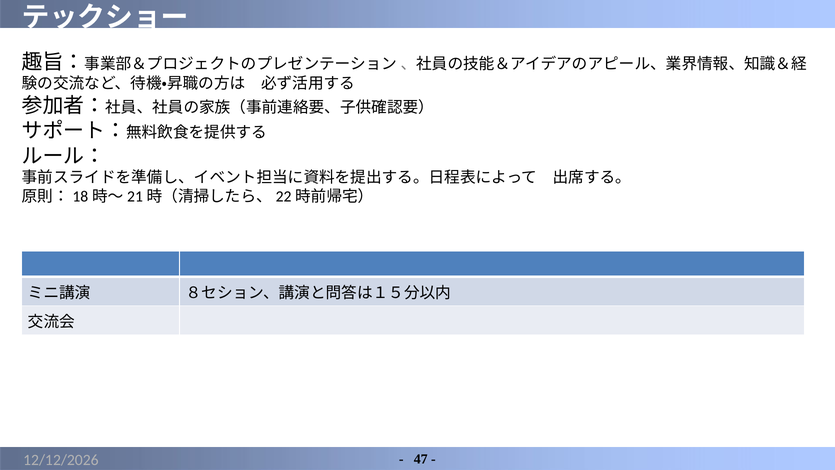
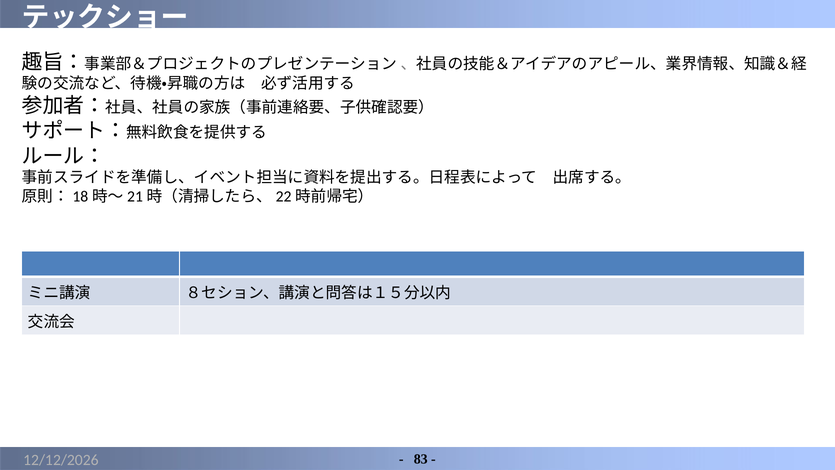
47: 47 -> 83
